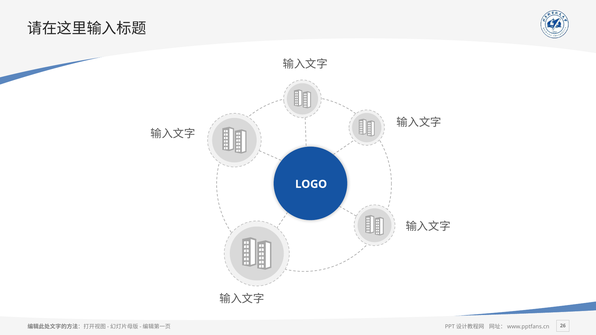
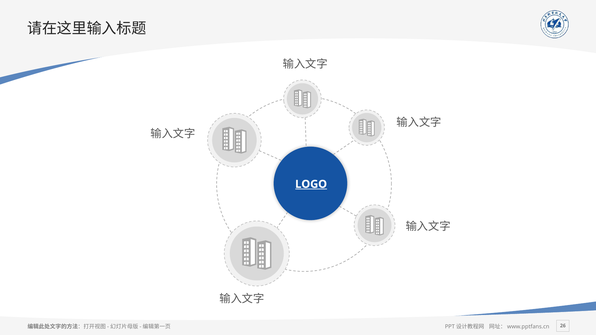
LOGO underline: none -> present
